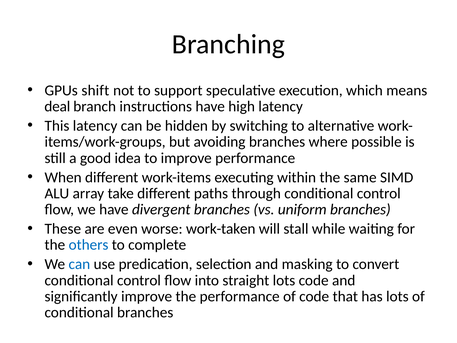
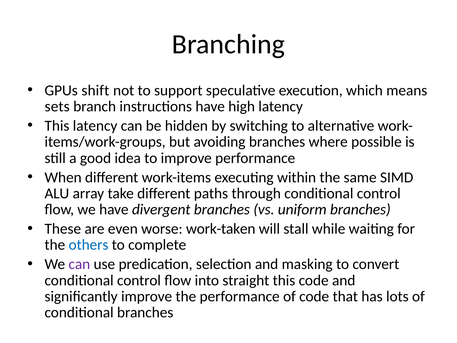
deal: deal -> sets
can at (79, 264) colour: blue -> purple
straight lots: lots -> this
